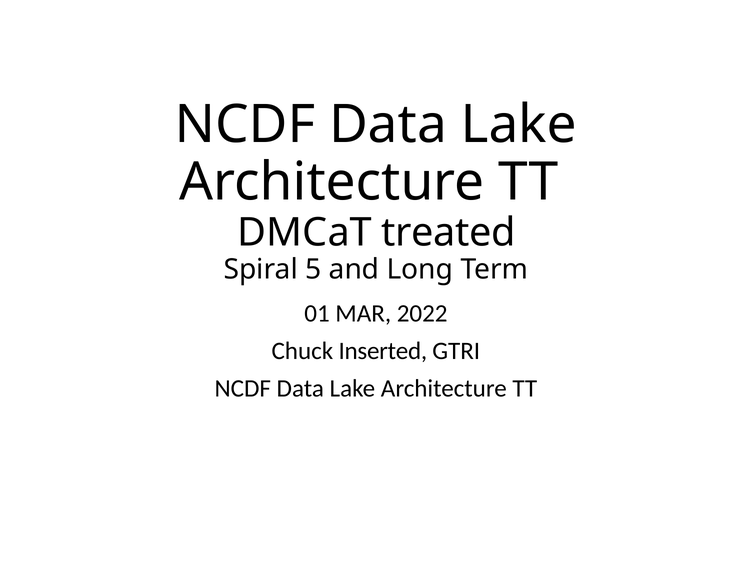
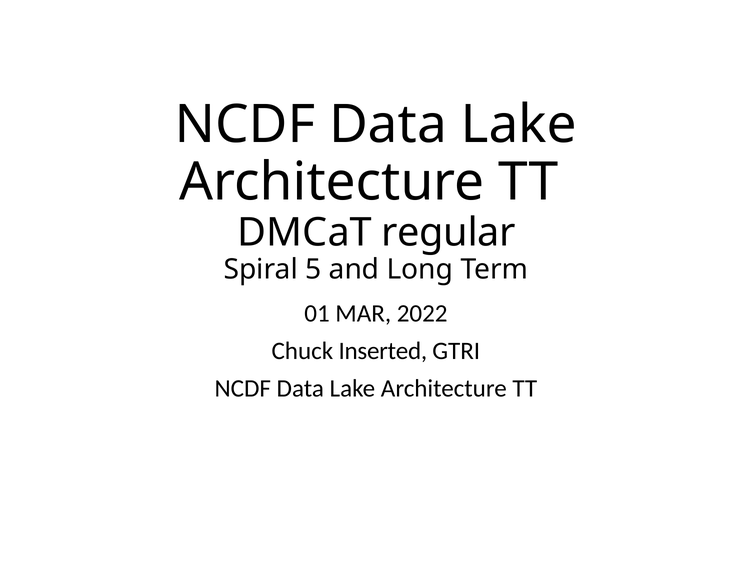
treated: treated -> regular
